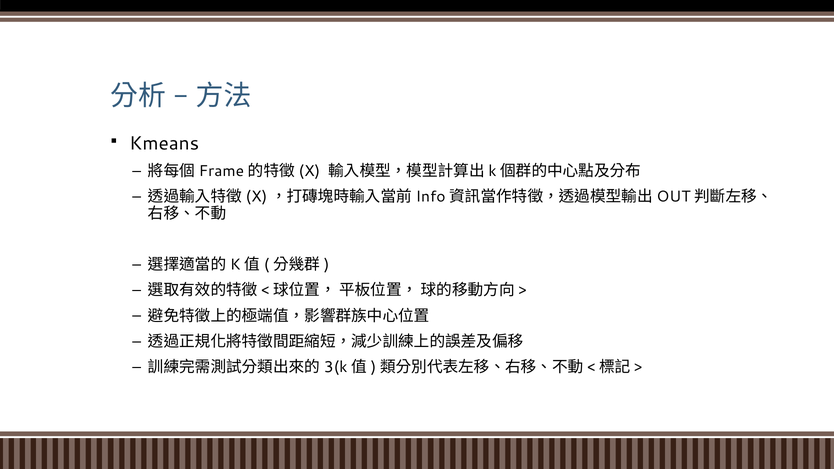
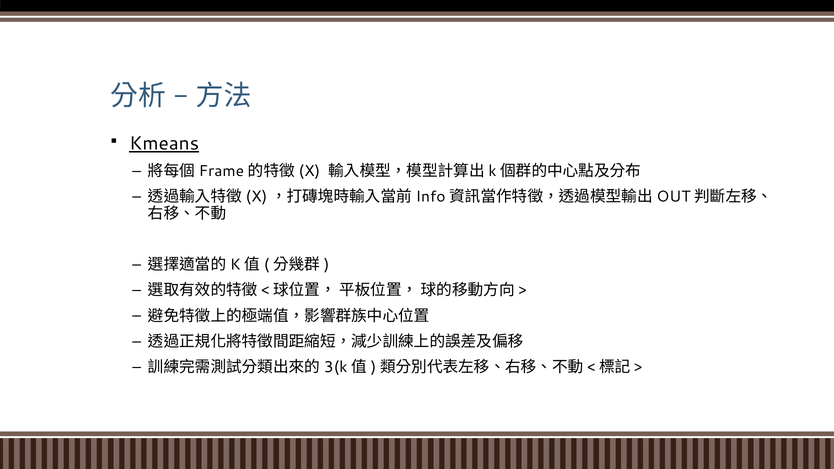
Kmeans underline: none -> present
